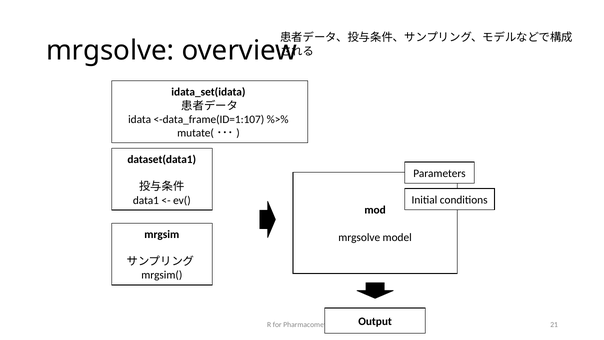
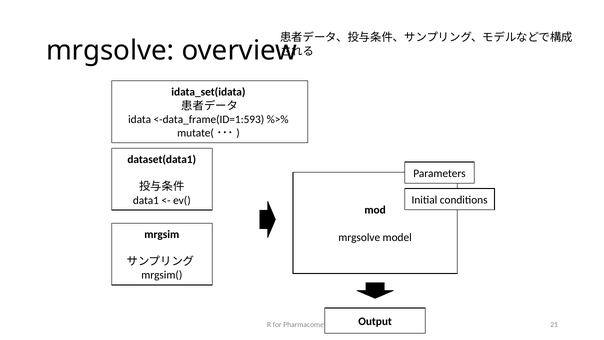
<-data_frame(ID=1:107: <-data_frame(ID=1:107 -> <-data_frame(ID=1:593
